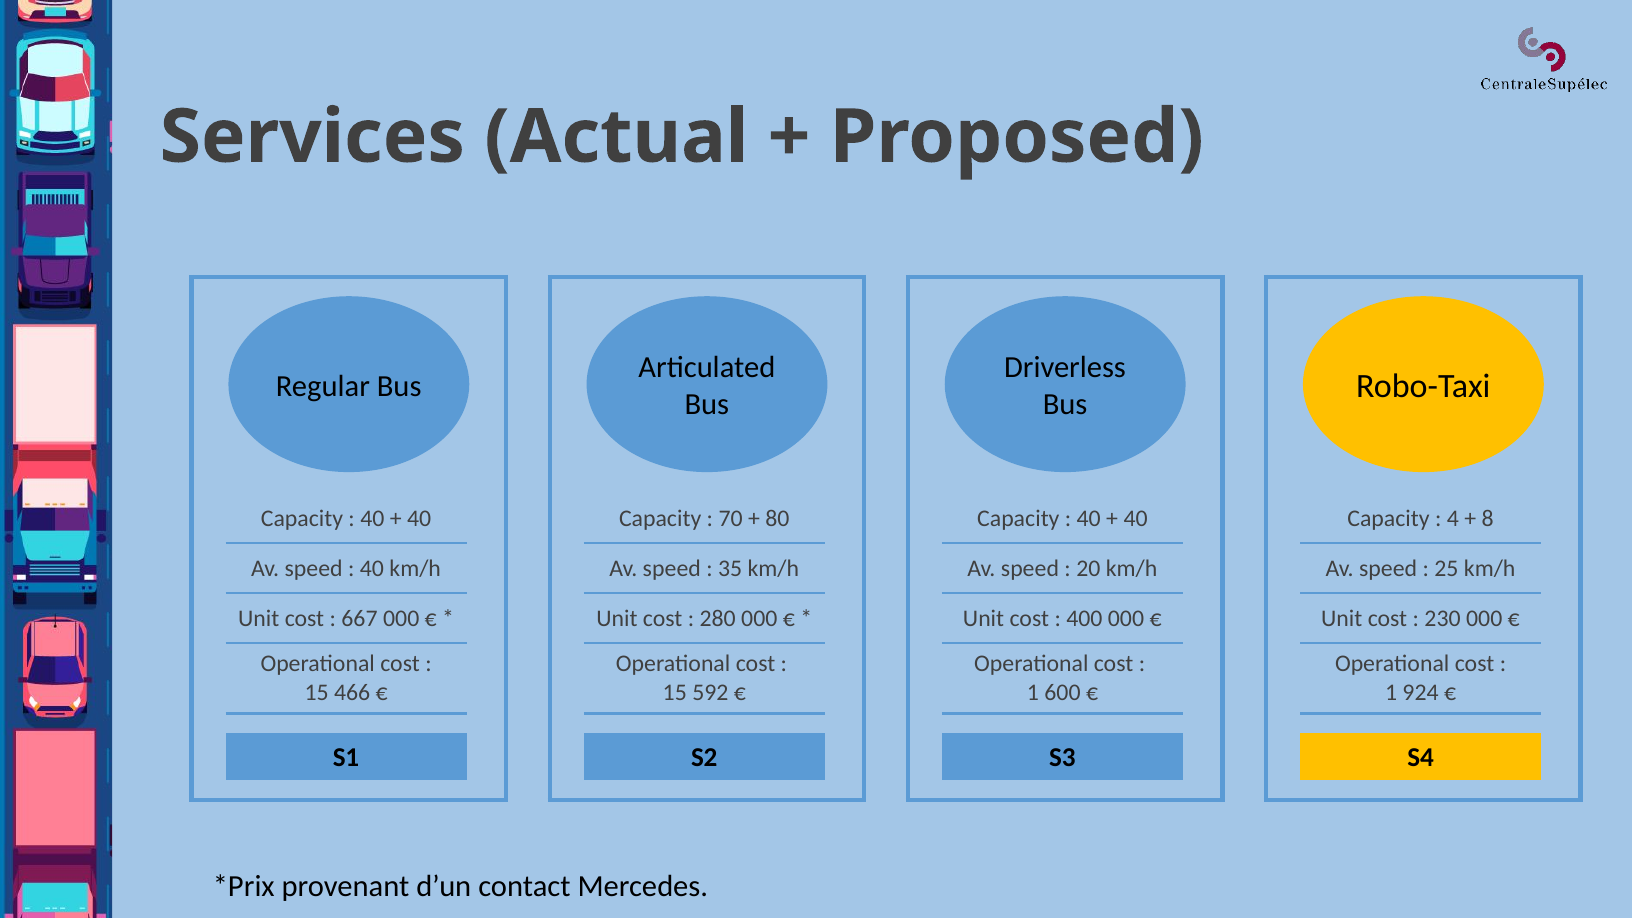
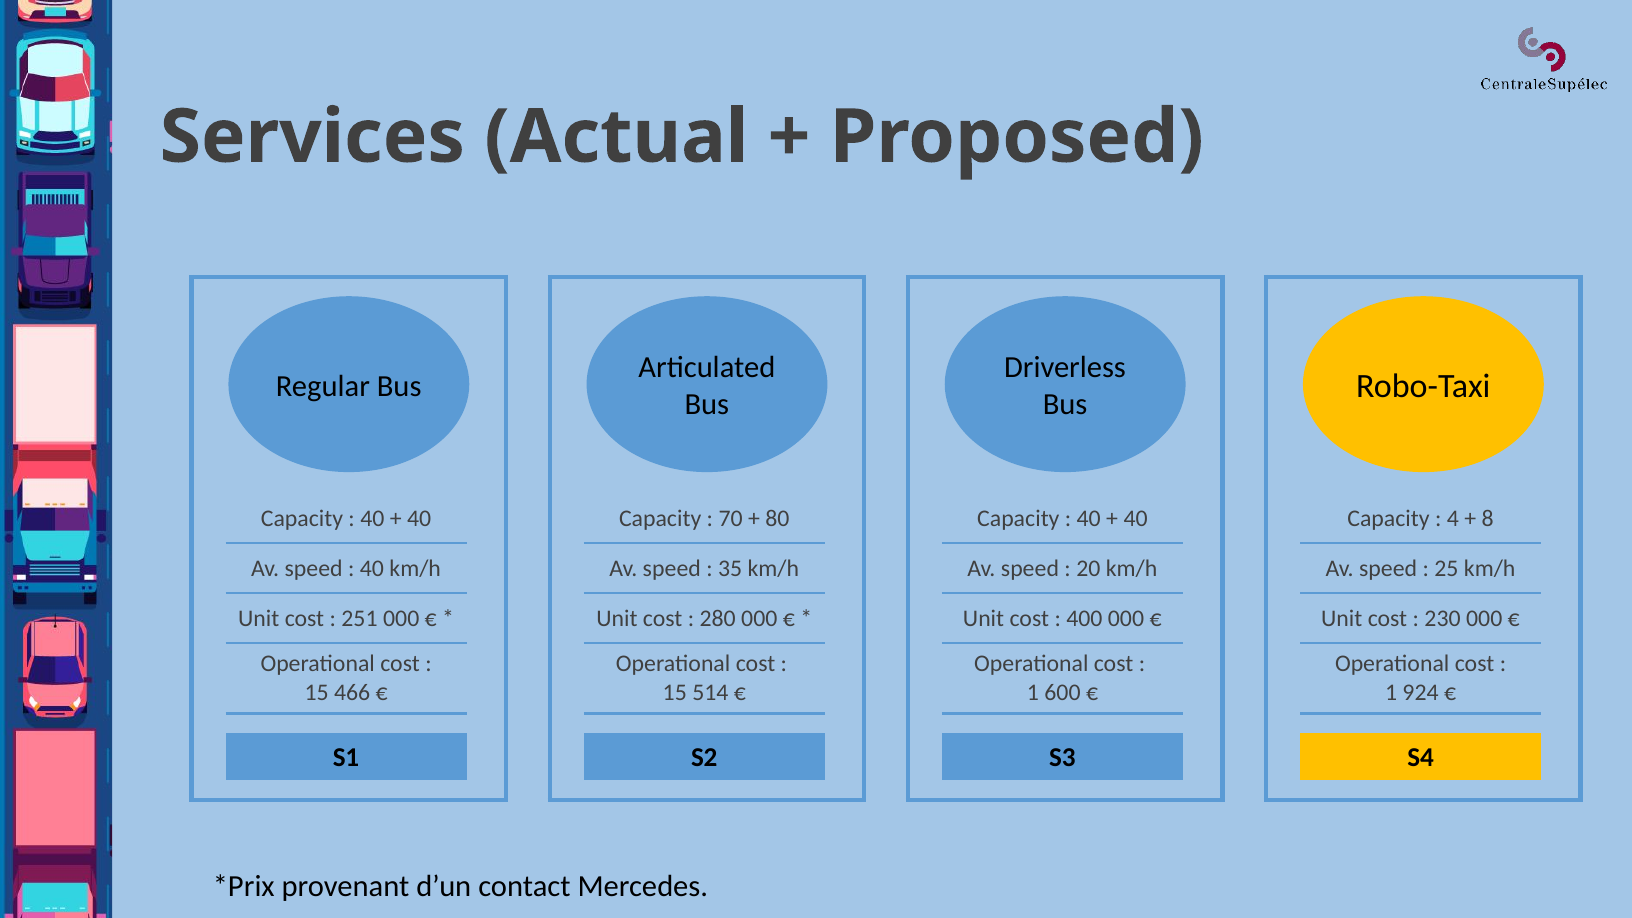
667: 667 -> 251
592: 592 -> 514
